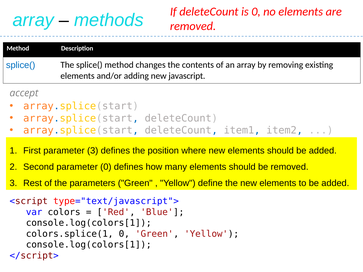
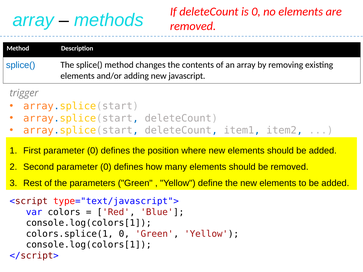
accept: accept -> trigger
First parameter 3: 3 -> 0
